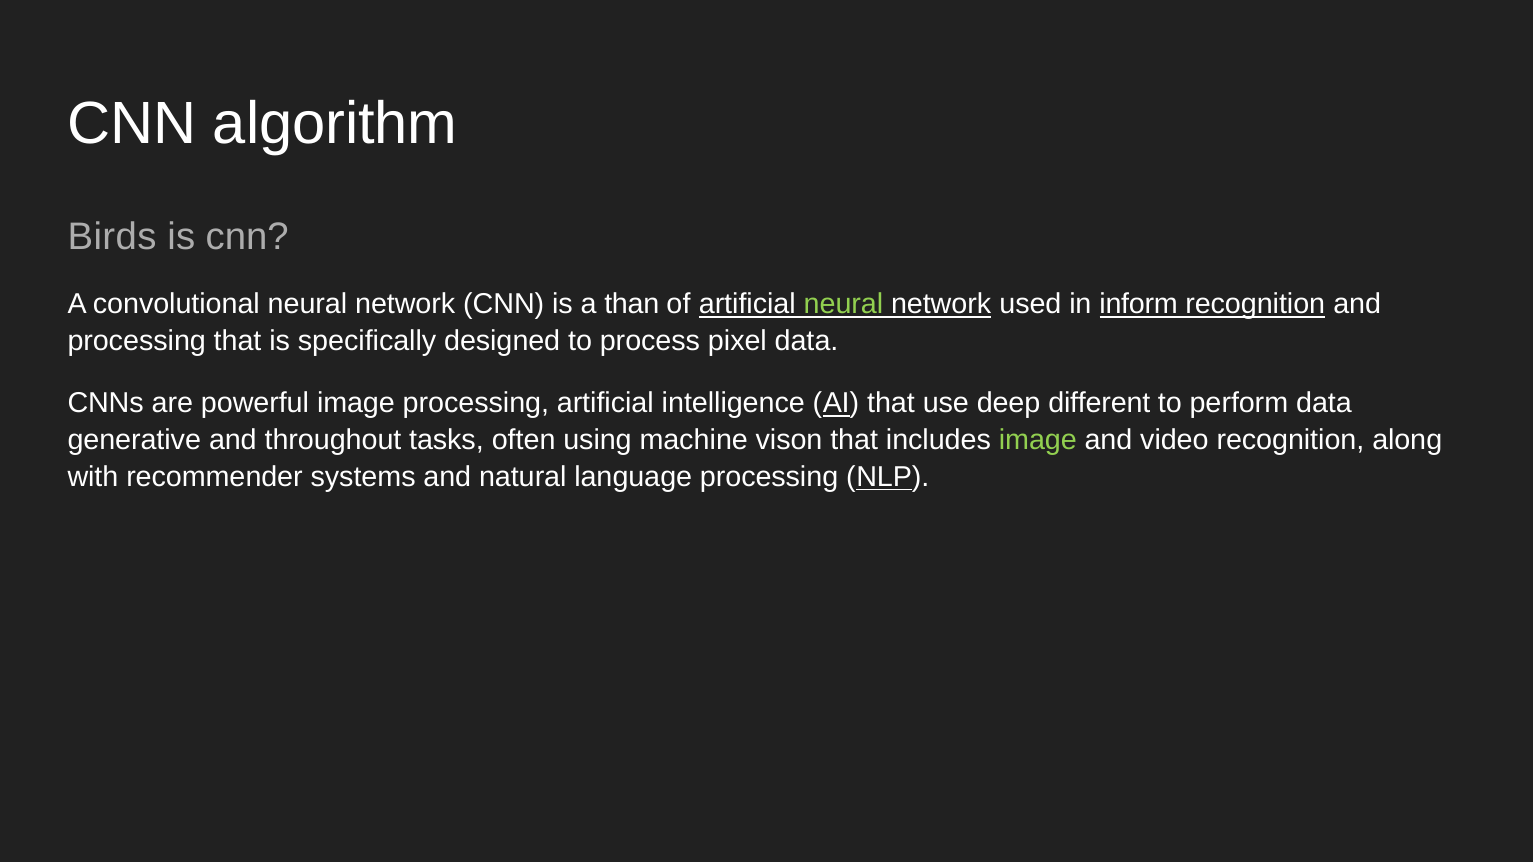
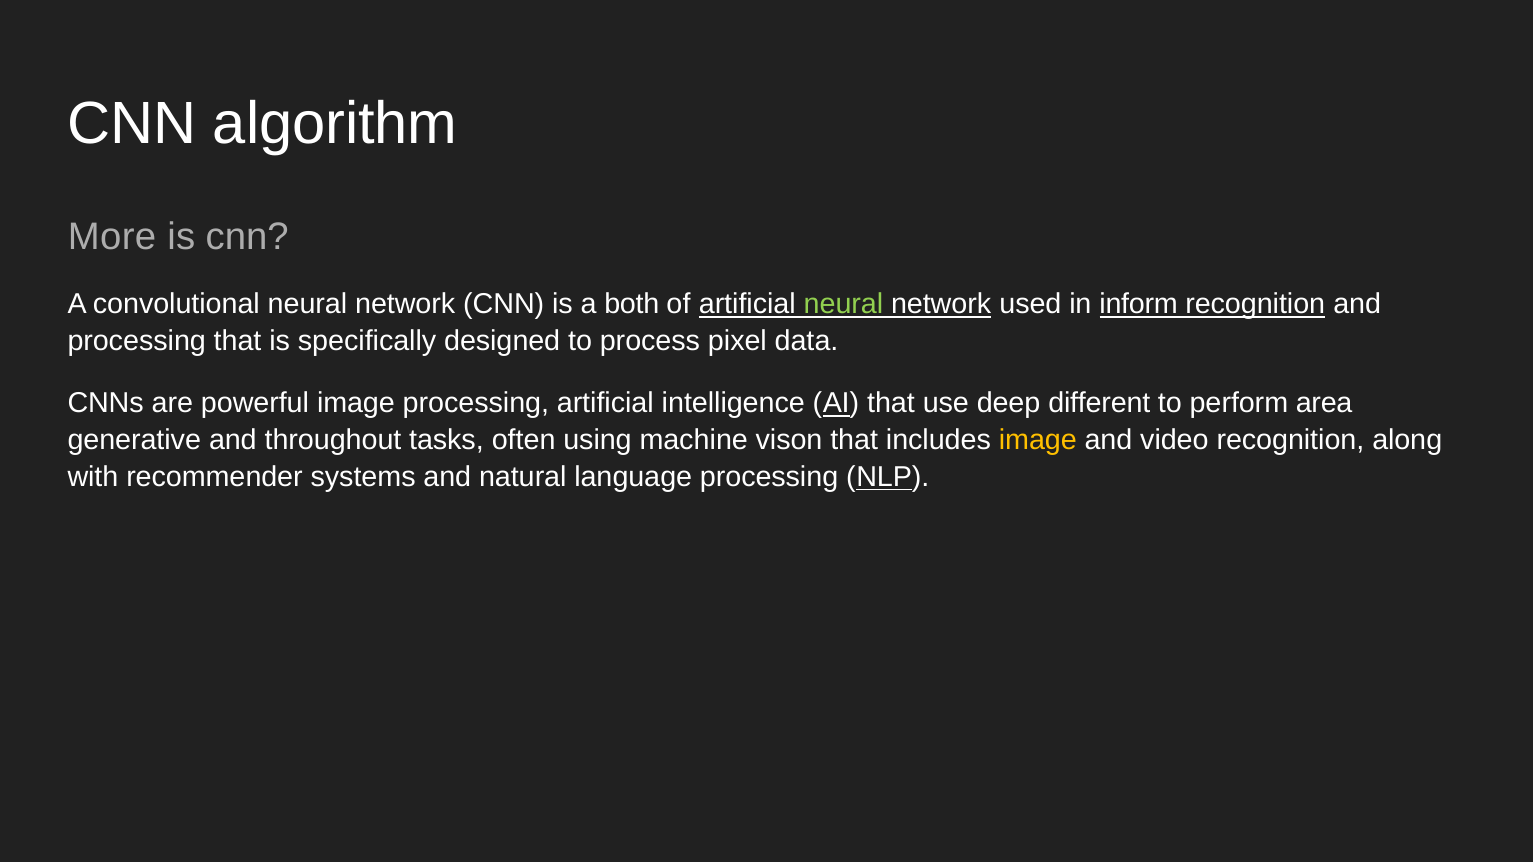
Birds: Birds -> More
than: than -> both
perform data: data -> area
image at (1038, 440) colour: light green -> yellow
